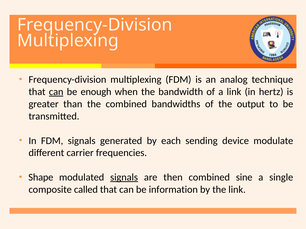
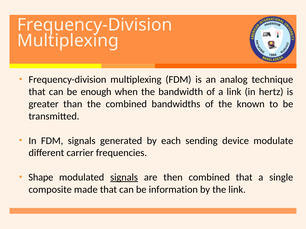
can at (56, 92) underline: present -> none
output: output -> known
combined sine: sine -> that
called: called -> made
